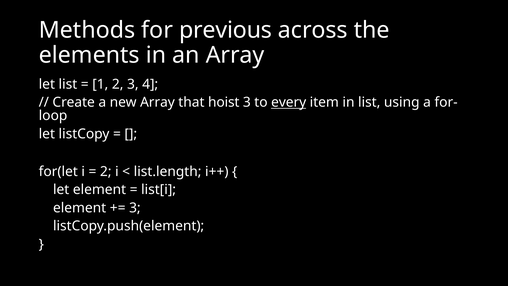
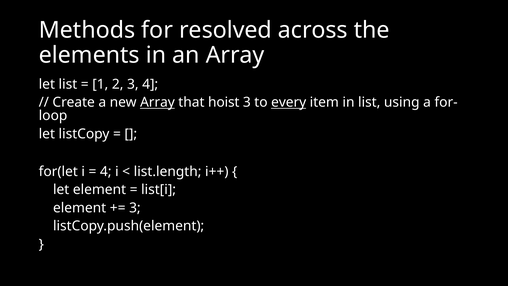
previous: previous -> resolved
Array at (157, 102) underline: none -> present
2 at (106, 171): 2 -> 4
